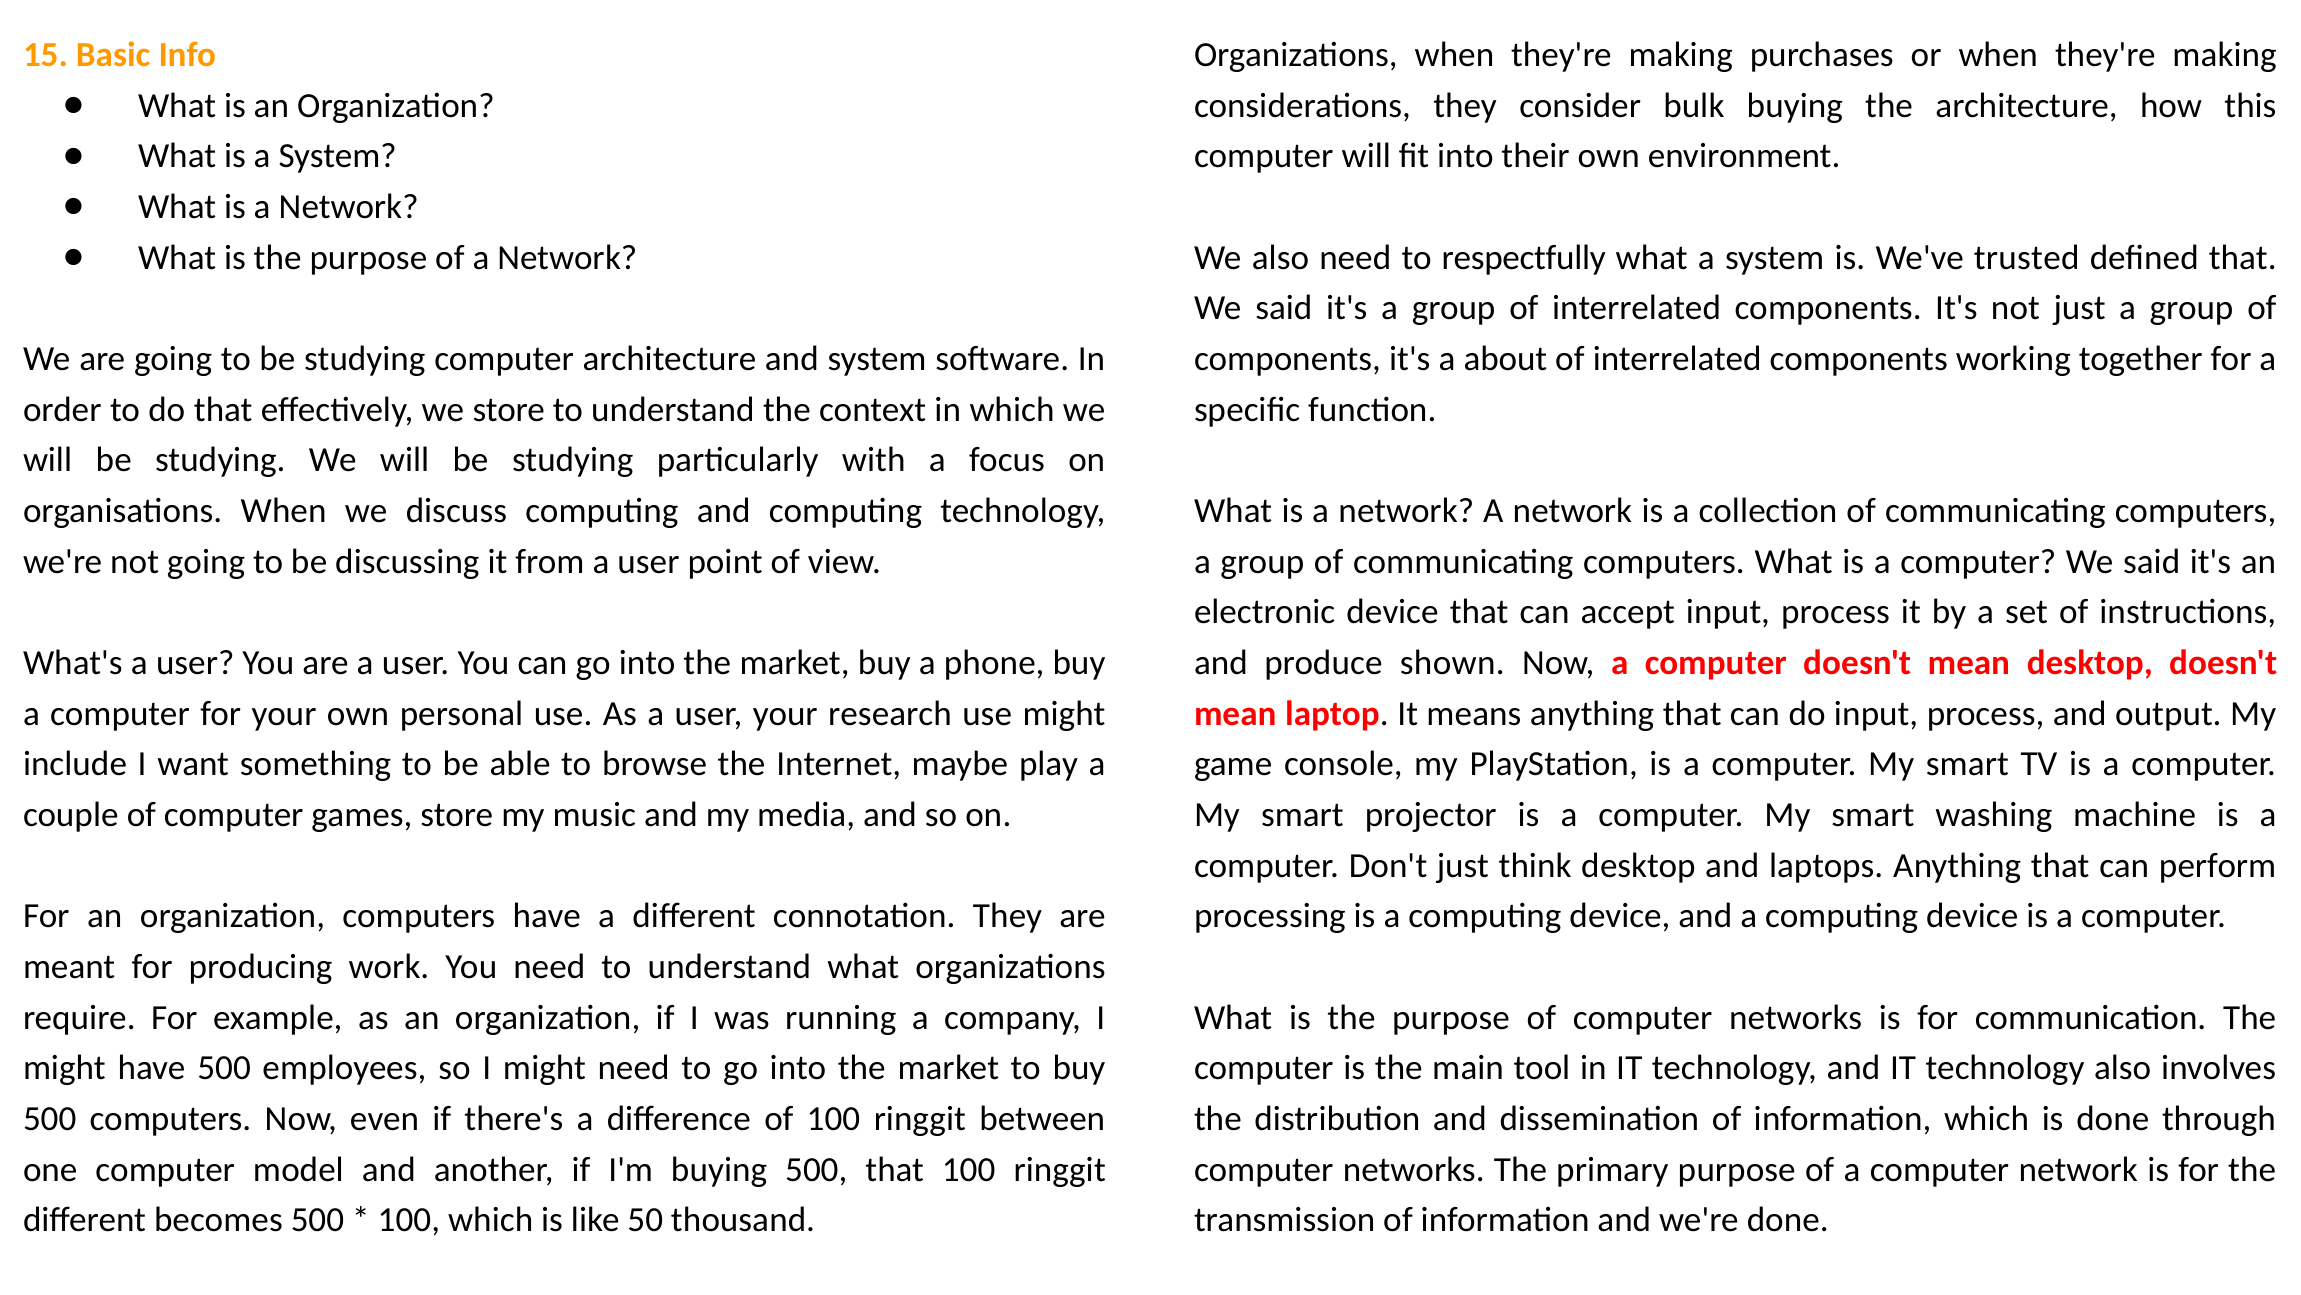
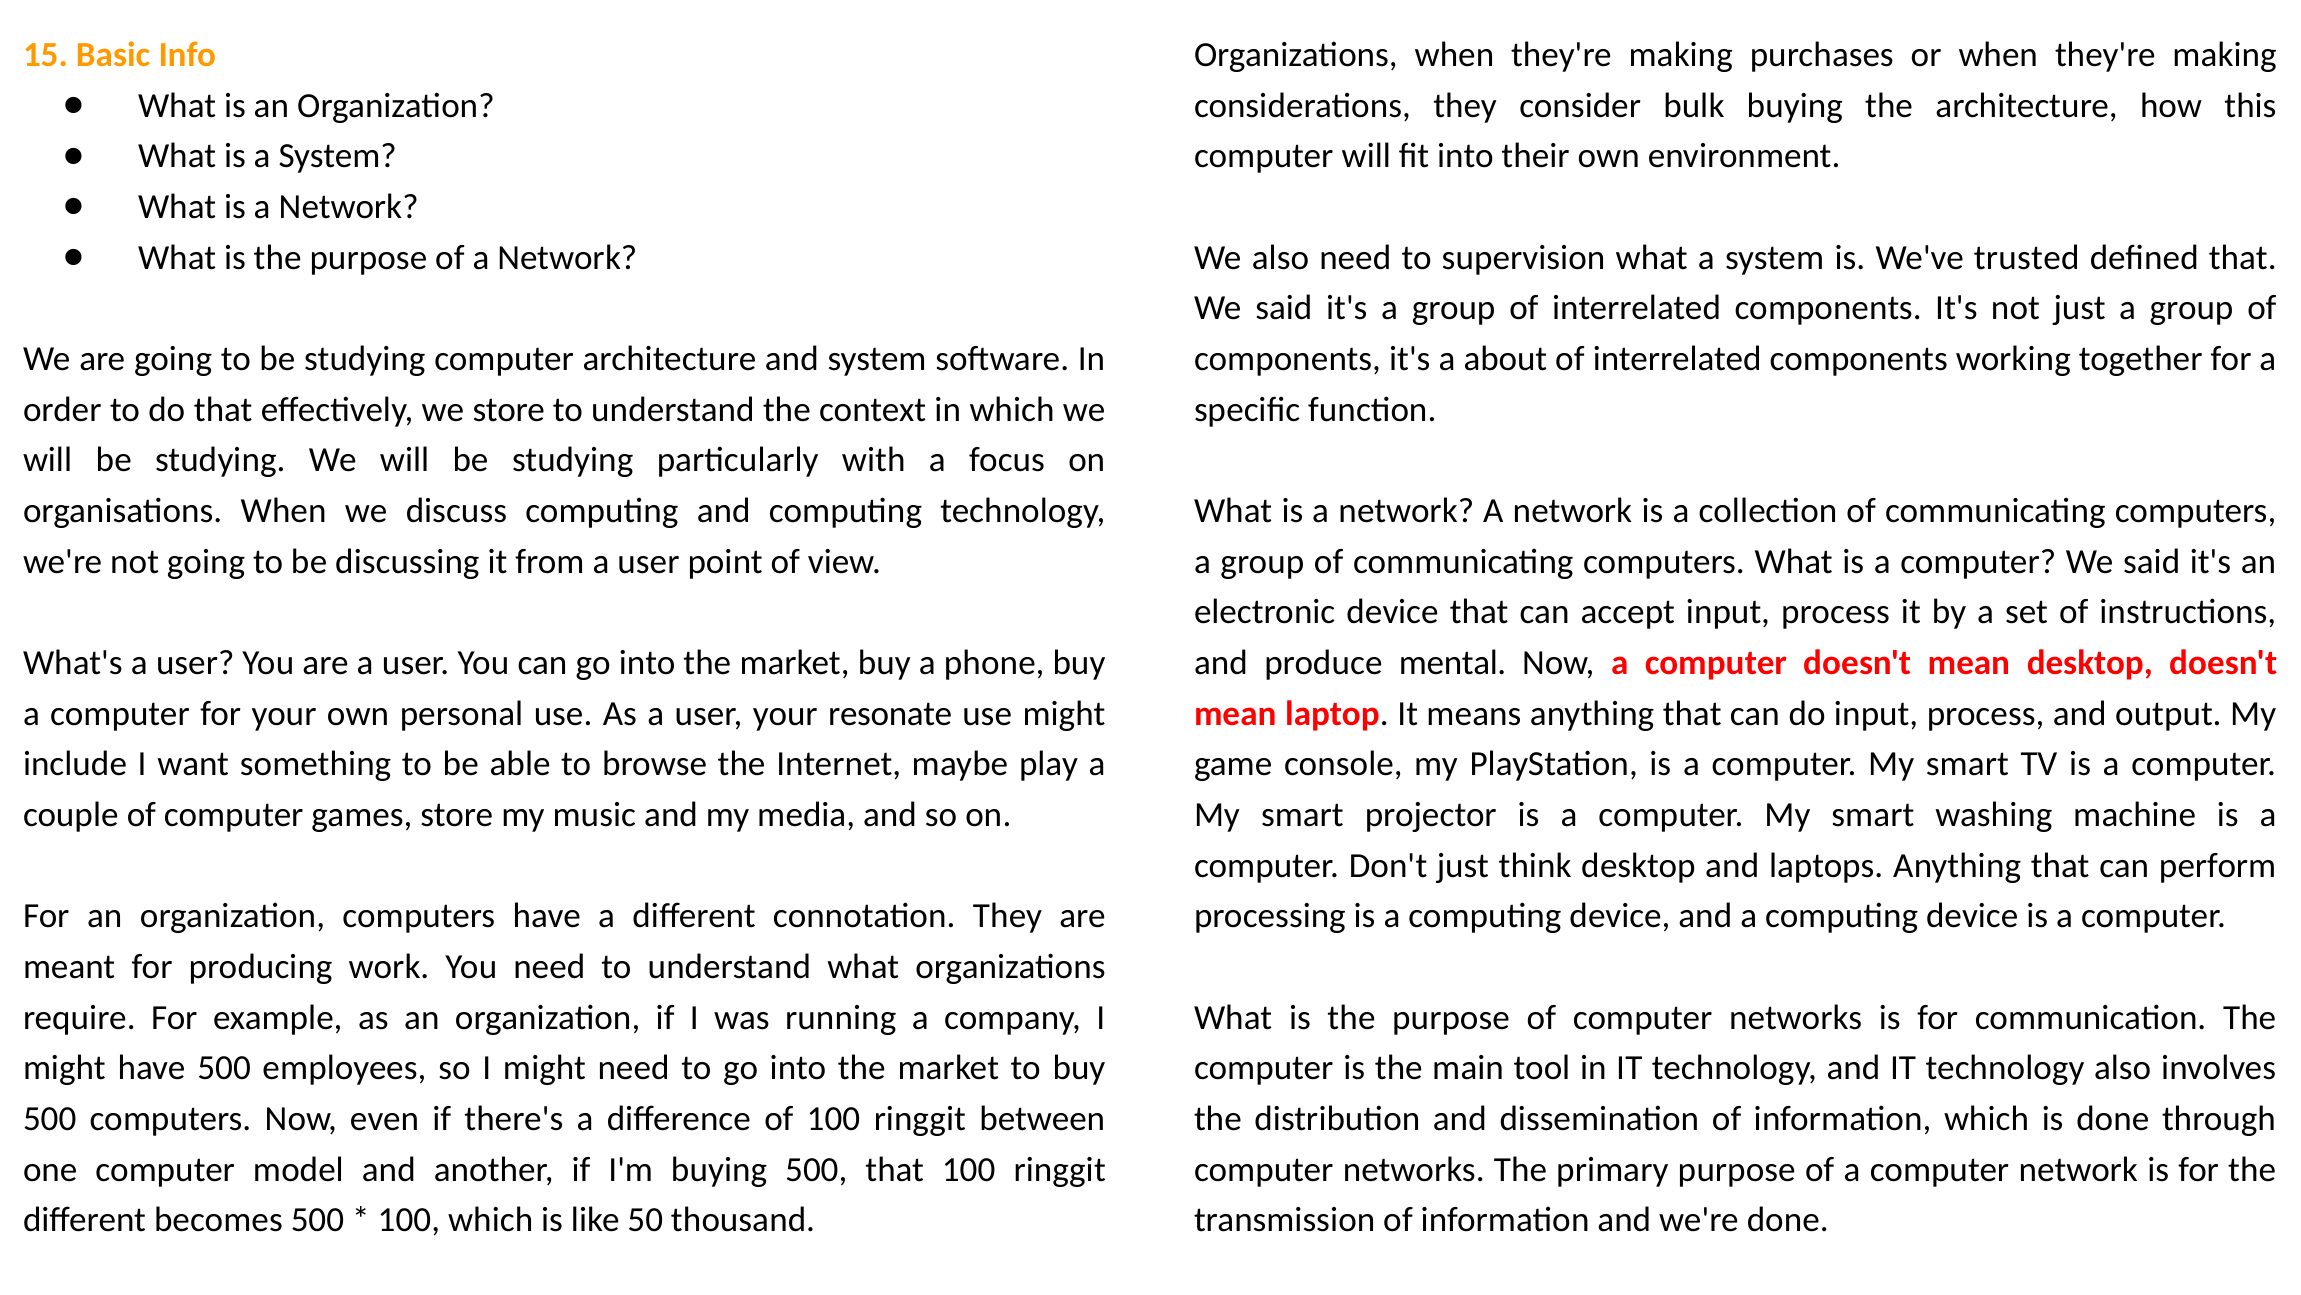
respectfully: respectfully -> supervision
shown: shown -> mental
research: research -> resonate
